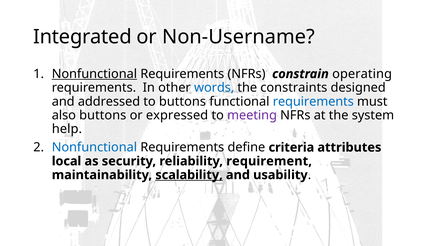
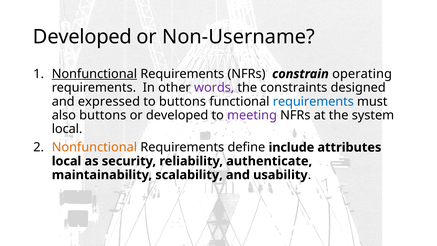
Integrated at (82, 37): Integrated -> Developed
words colour: blue -> purple
addressed: addressed -> expressed
or expressed: expressed -> developed
help at (67, 129): help -> local
Nonfunctional at (94, 147) colour: blue -> orange
criteria: criteria -> include
requirement: requirement -> authenticate
scalability underline: present -> none
